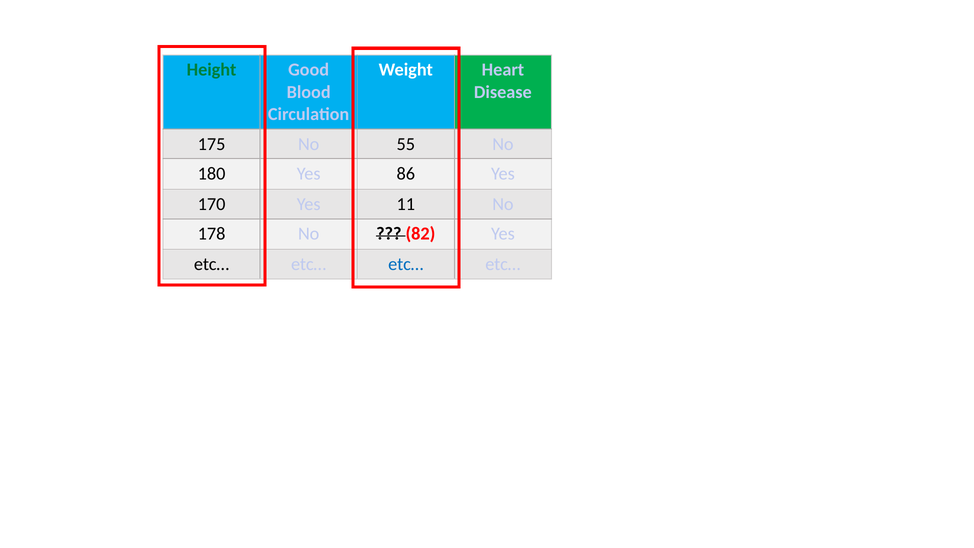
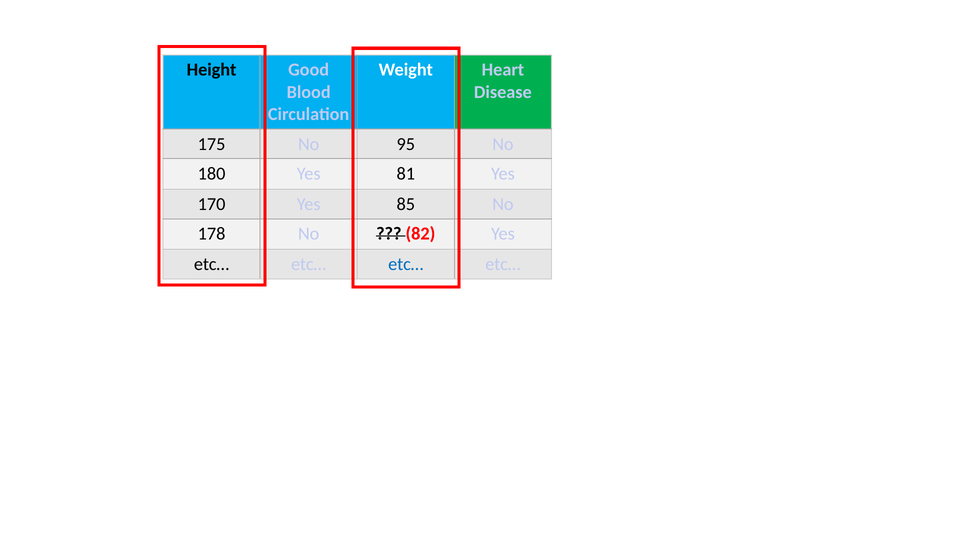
Height colour: green -> black
55: 55 -> 95
86: 86 -> 81
11: 11 -> 85
